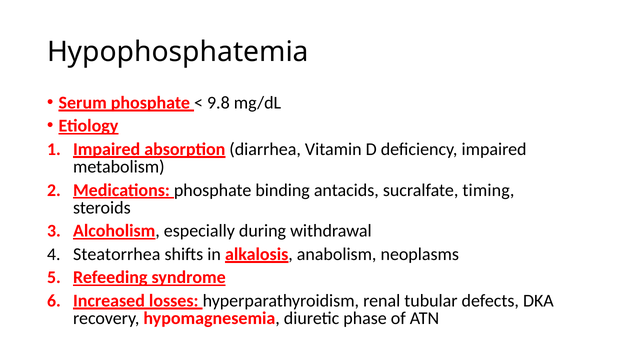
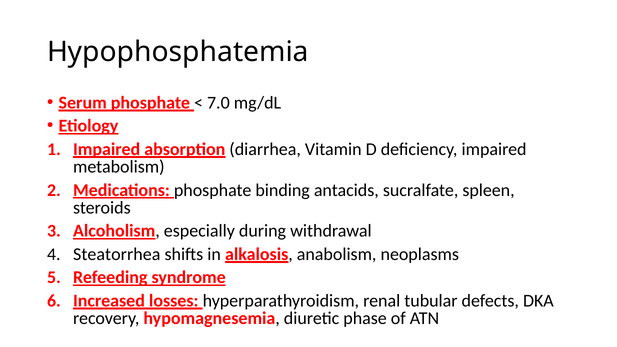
9.8: 9.8 -> 7.0
timing: timing -> spleen
